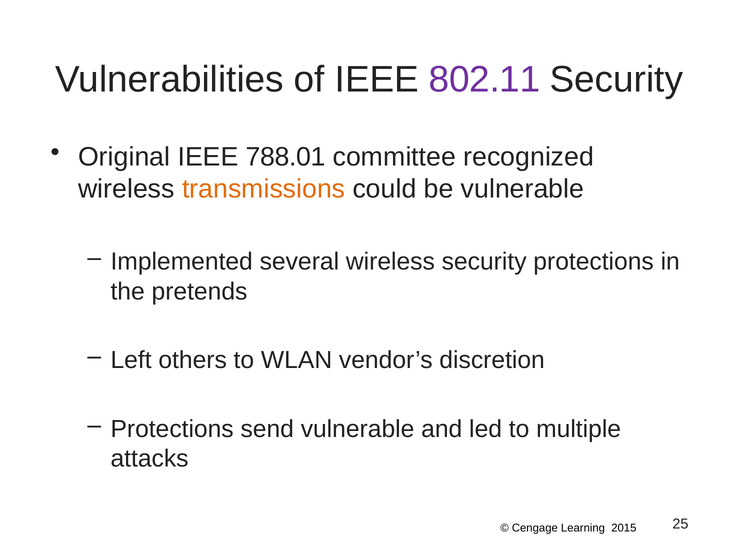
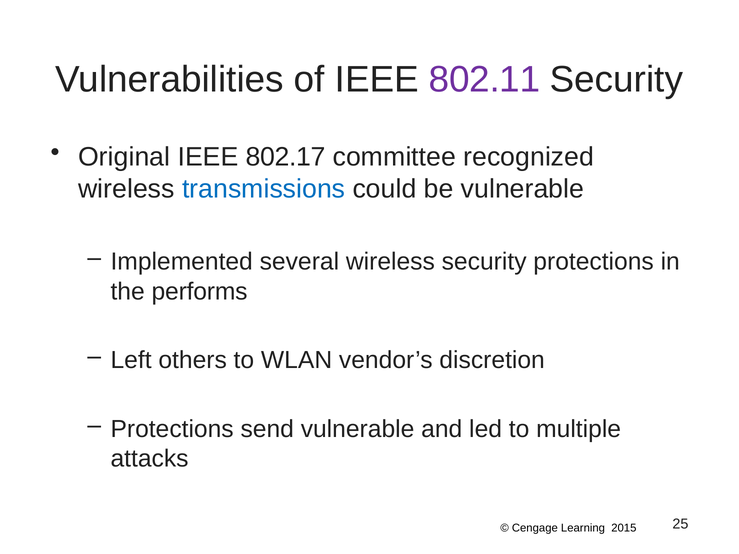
788.01: 788.01 -> 802.17
transmissions colour: orange -> blue
pretends: pretends -> performs
